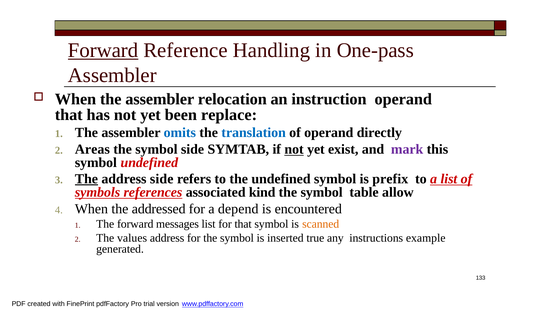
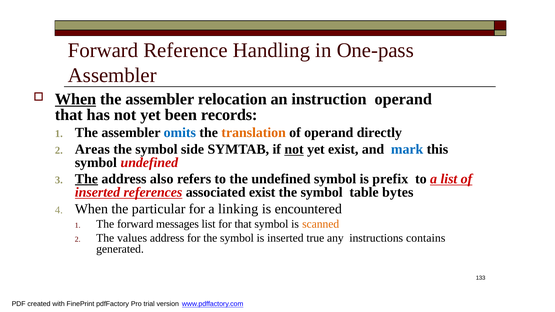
Forward at (103, 50) underline: present -> none
When at (76, 99) underline: none -> present
replace: replace -> records
translation colour: blue -> orange
mark colour: purple -> blue
address side: side -> also
symbols at (98, 192): symbols -> inserted
associated kind: kind -> exist
allow: allow -> bytes
addressed: addressed -> particular
depend: depend -> linking
example: example -> contains
